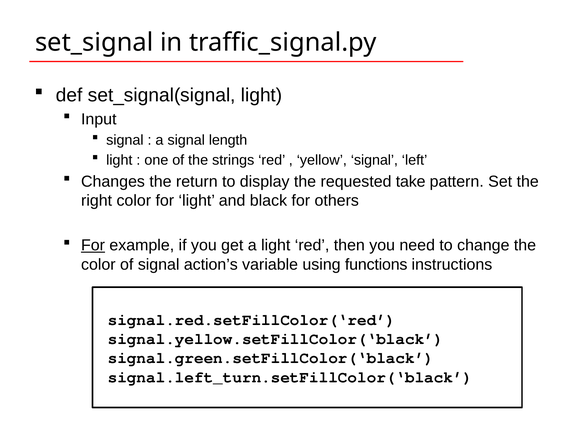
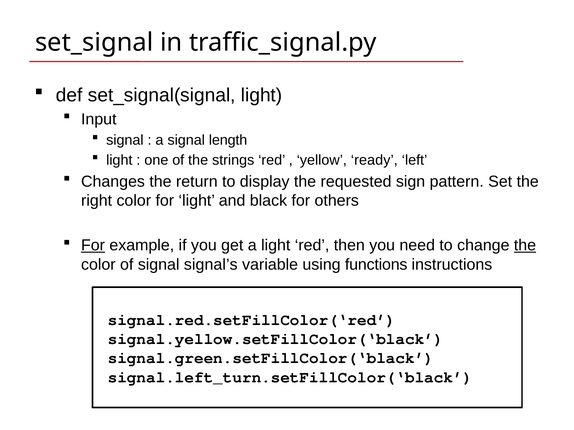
yellow signal: signal -> ready
take: take -> sign
the at (525, 246) underline: none -> present
action’s: action’s -> signal’s
